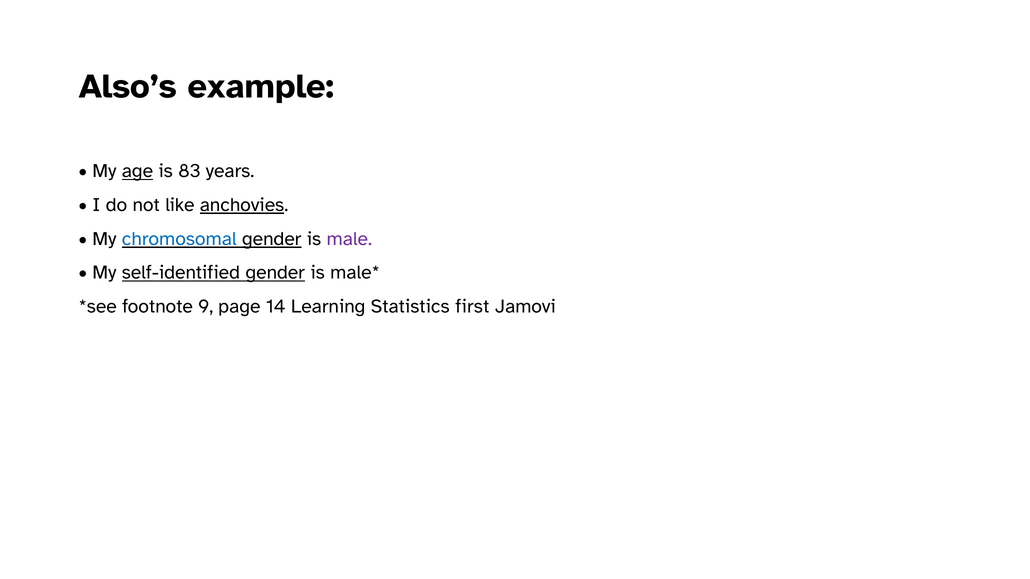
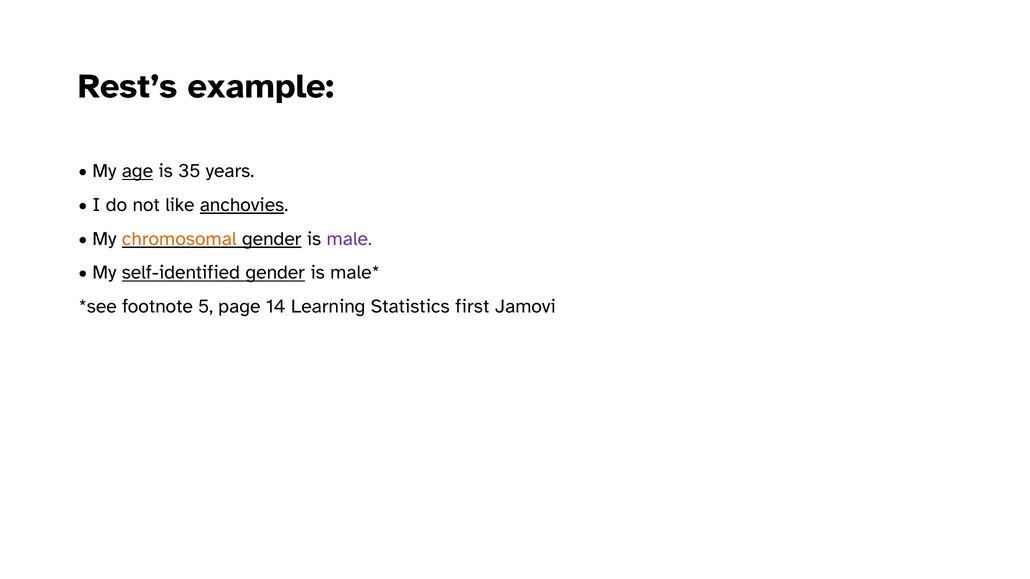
Also’s: Also’s -> Rest’s
83: 83 -> 35
chromosomal colour: blue -> orange
9: 9 -> 5
